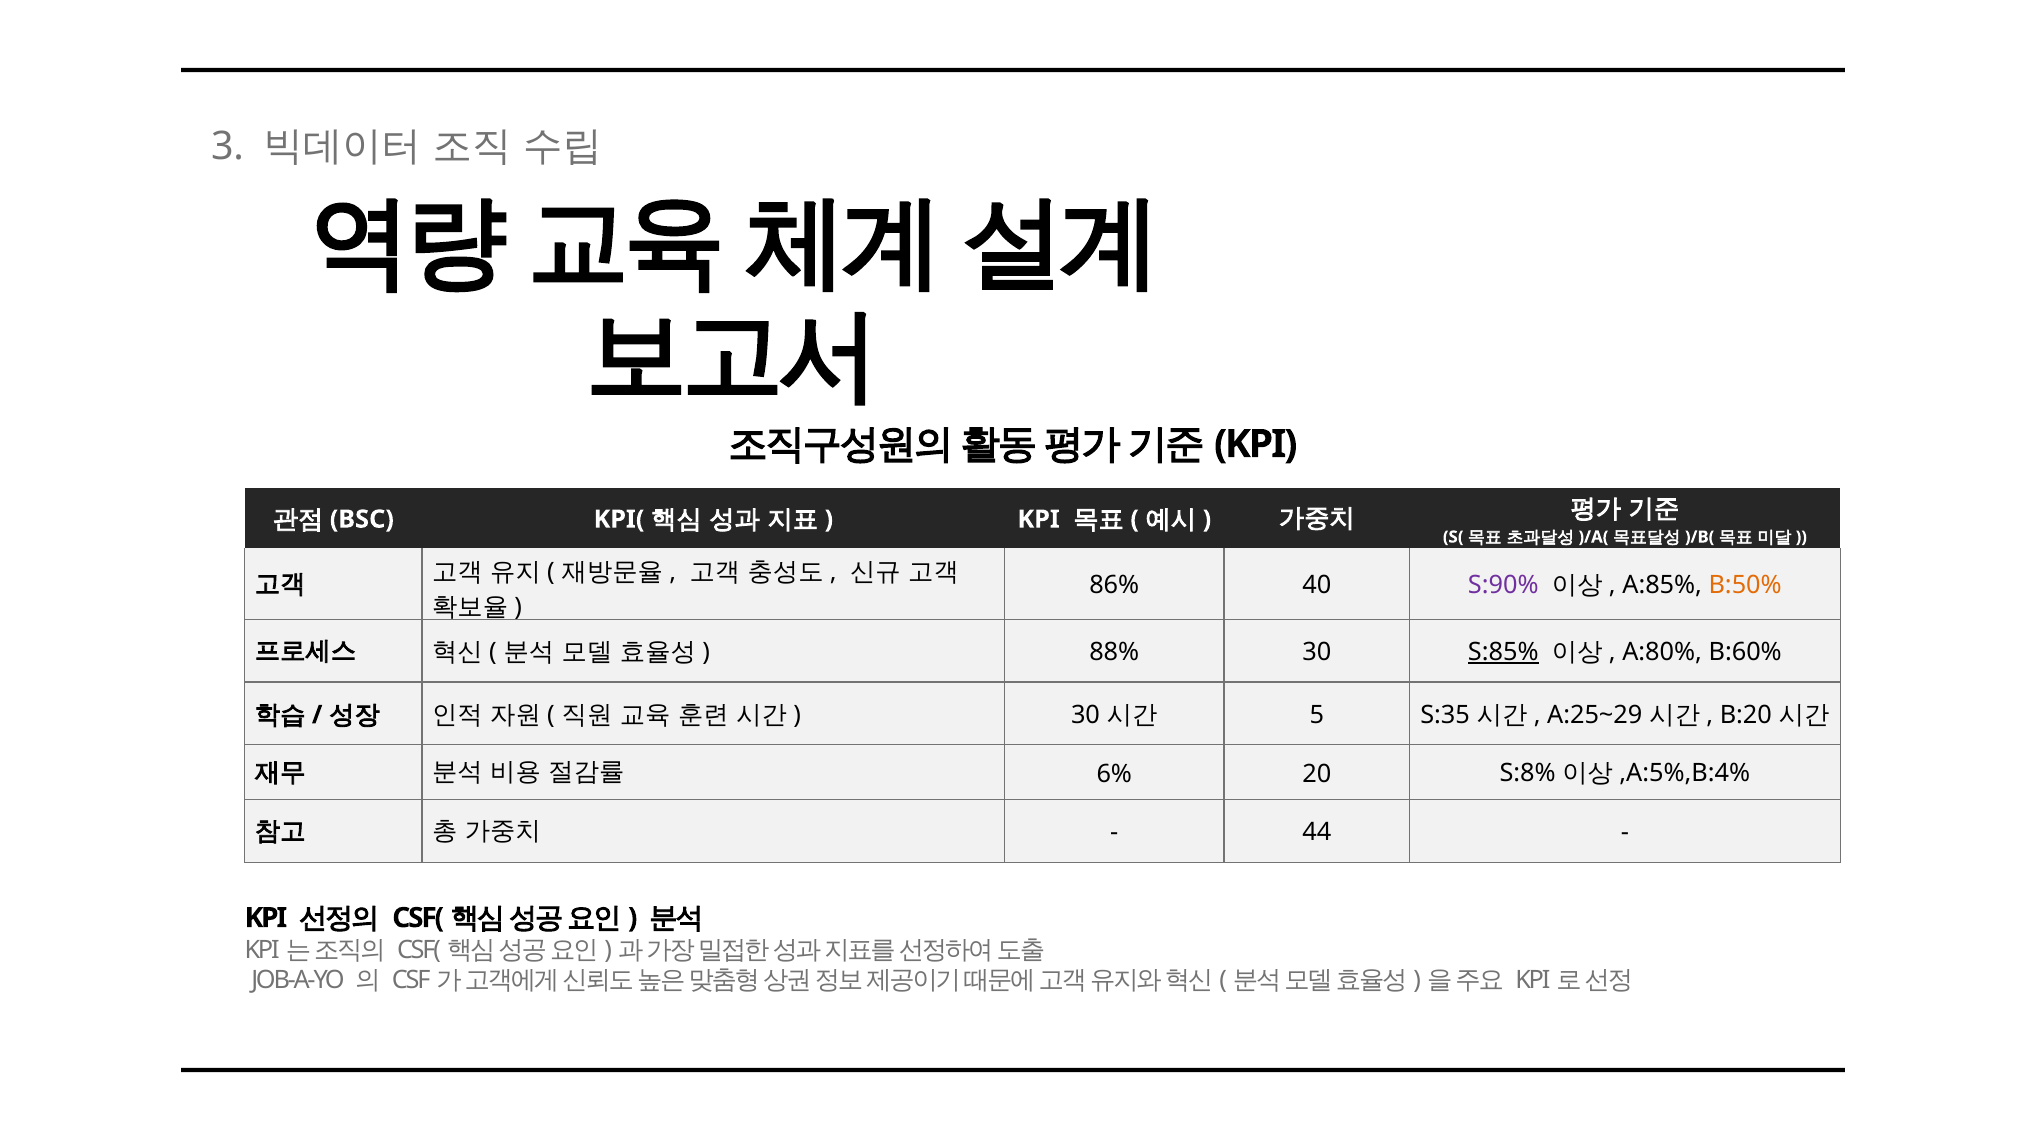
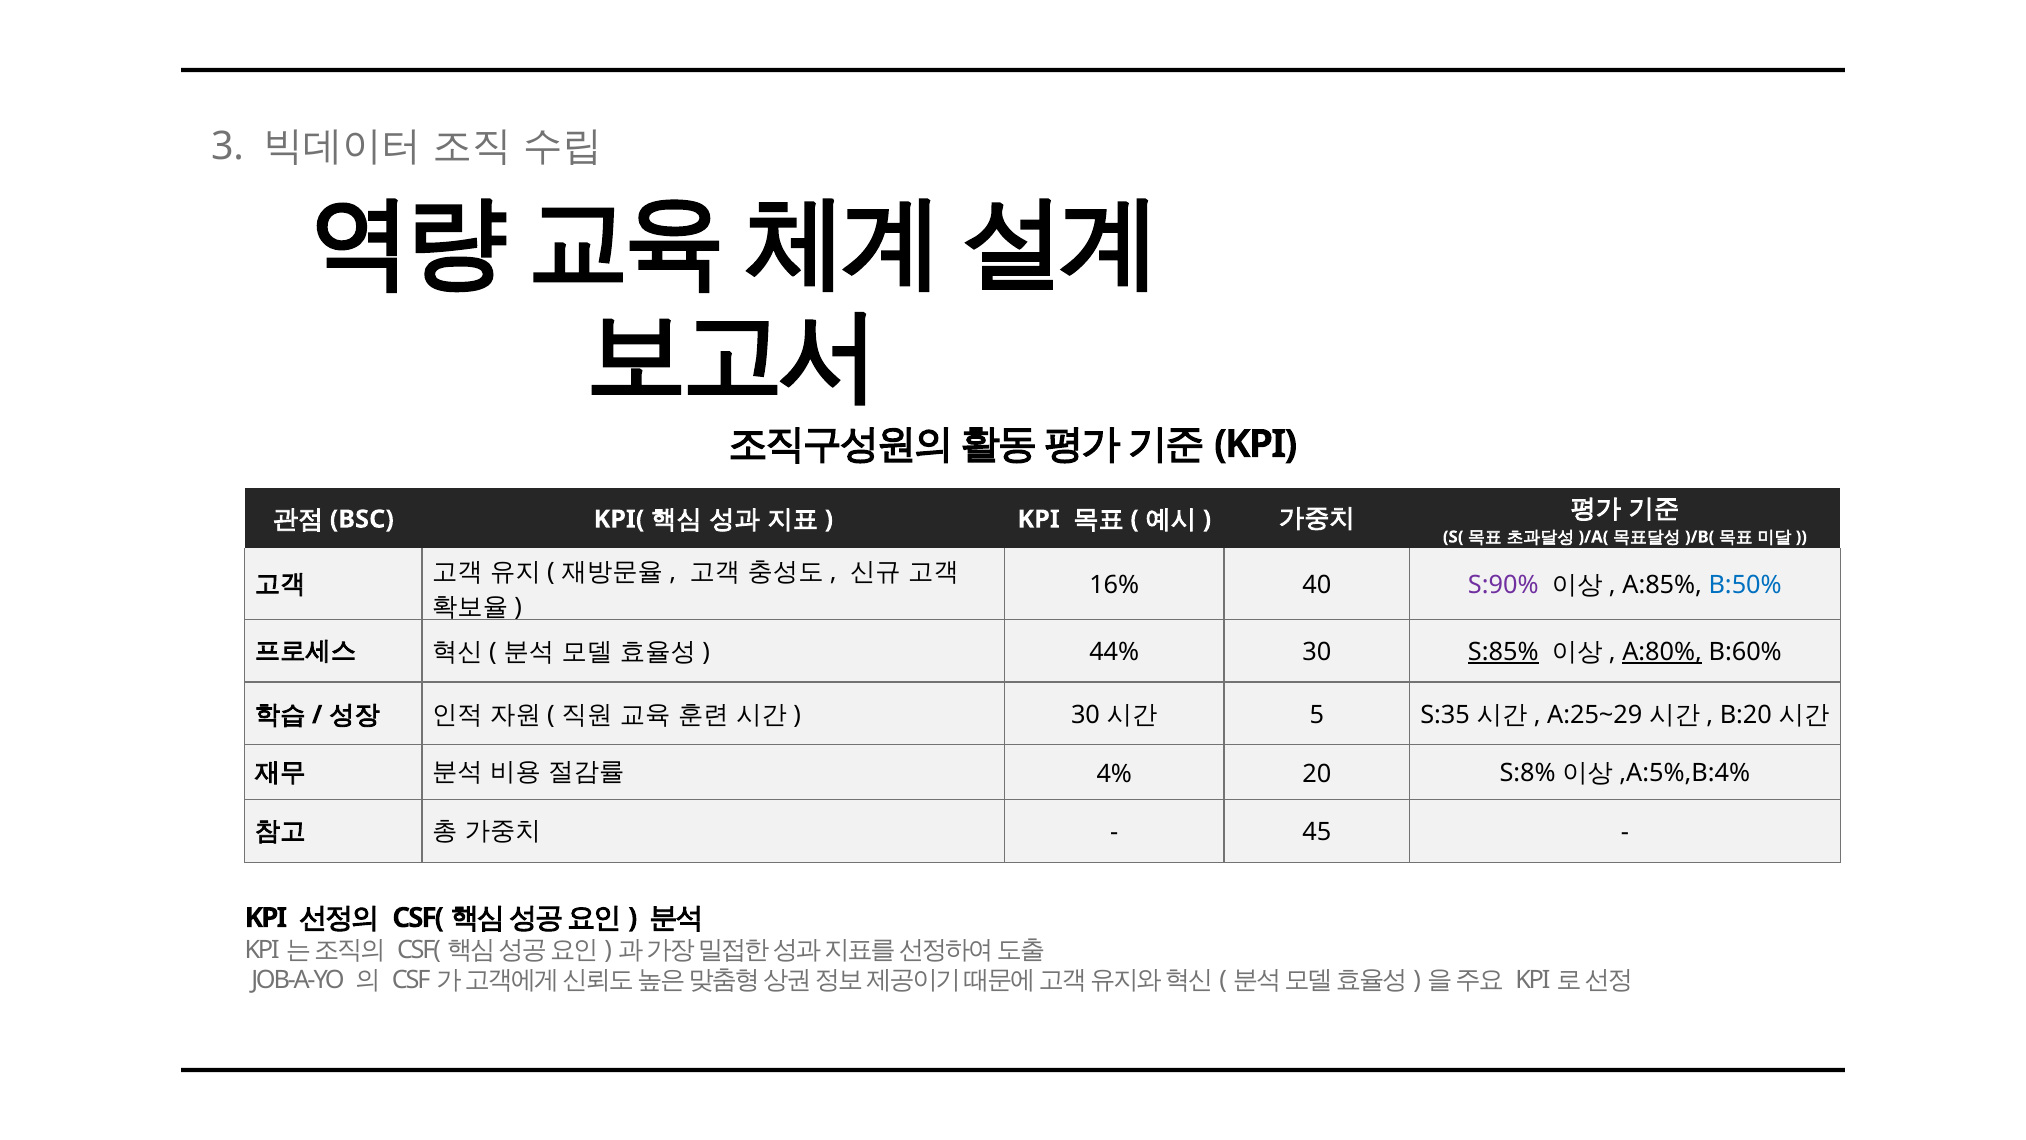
86%: 86% -> 16%
B:50% colour: orange -> blue
88%: 88% -> 44%
A:80% underline: none -> present
6%: 6% -> 4%
44: 44 -> 45
